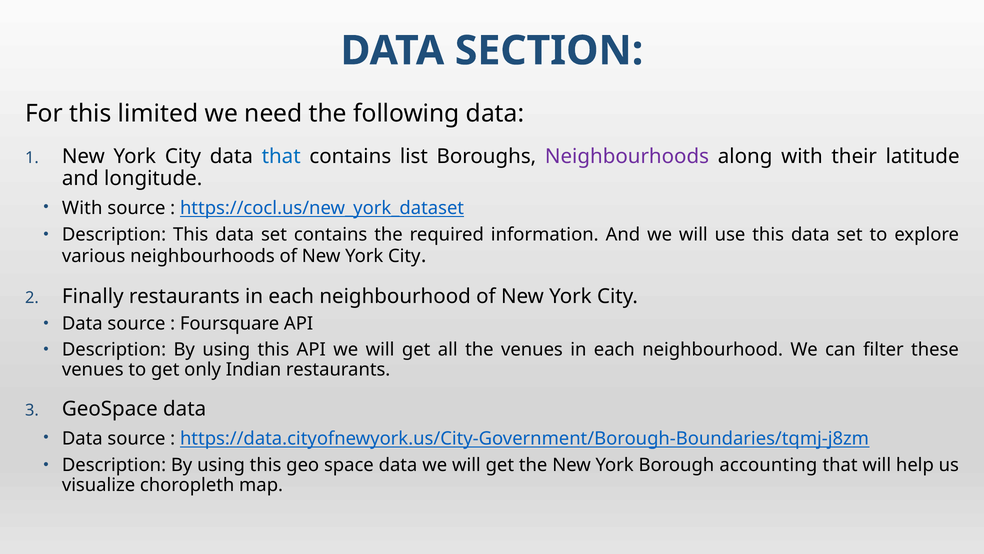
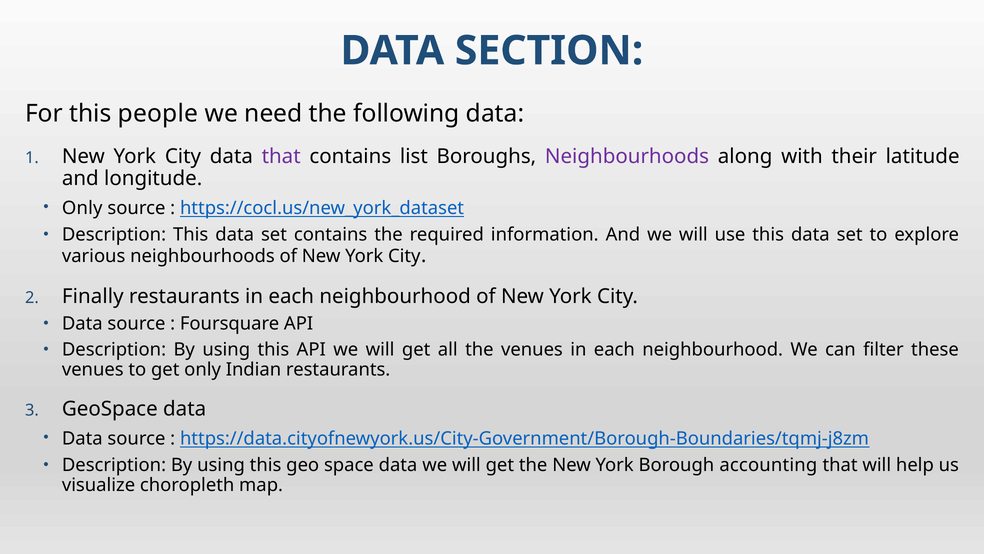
limited: limited -> people
that at (281, 156) colour: blue -> purple
With at (82, 208): With -> Only
